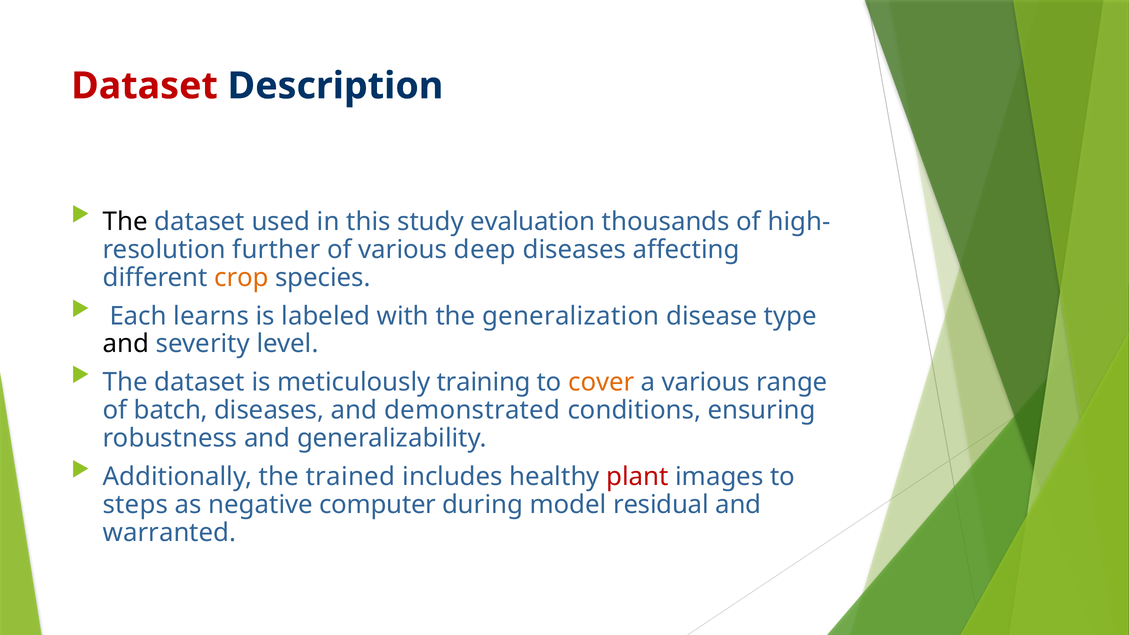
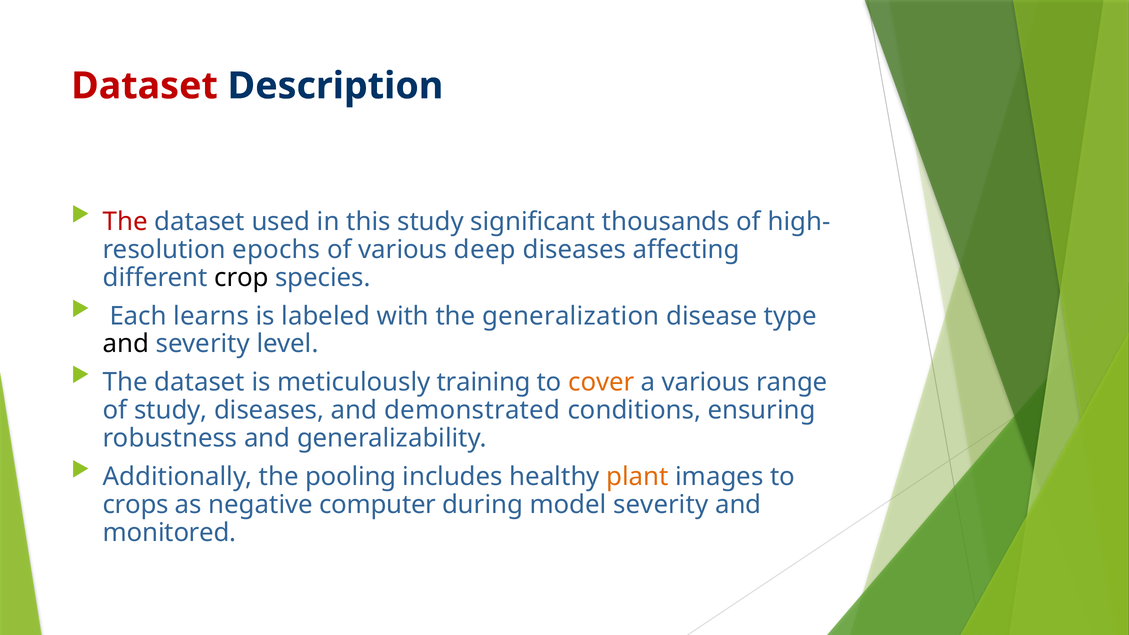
The at (125, 222) colour: black -> red
evaluation: evaluation -> significant
further: further -> epochs
crop colour: orange -> black
of batch: batch -> study
trained: trained -> pooling
plant colour: red -> orange
steps: steps -> crops
model residual: residual -> severity
warranted: warranted -> monitored
